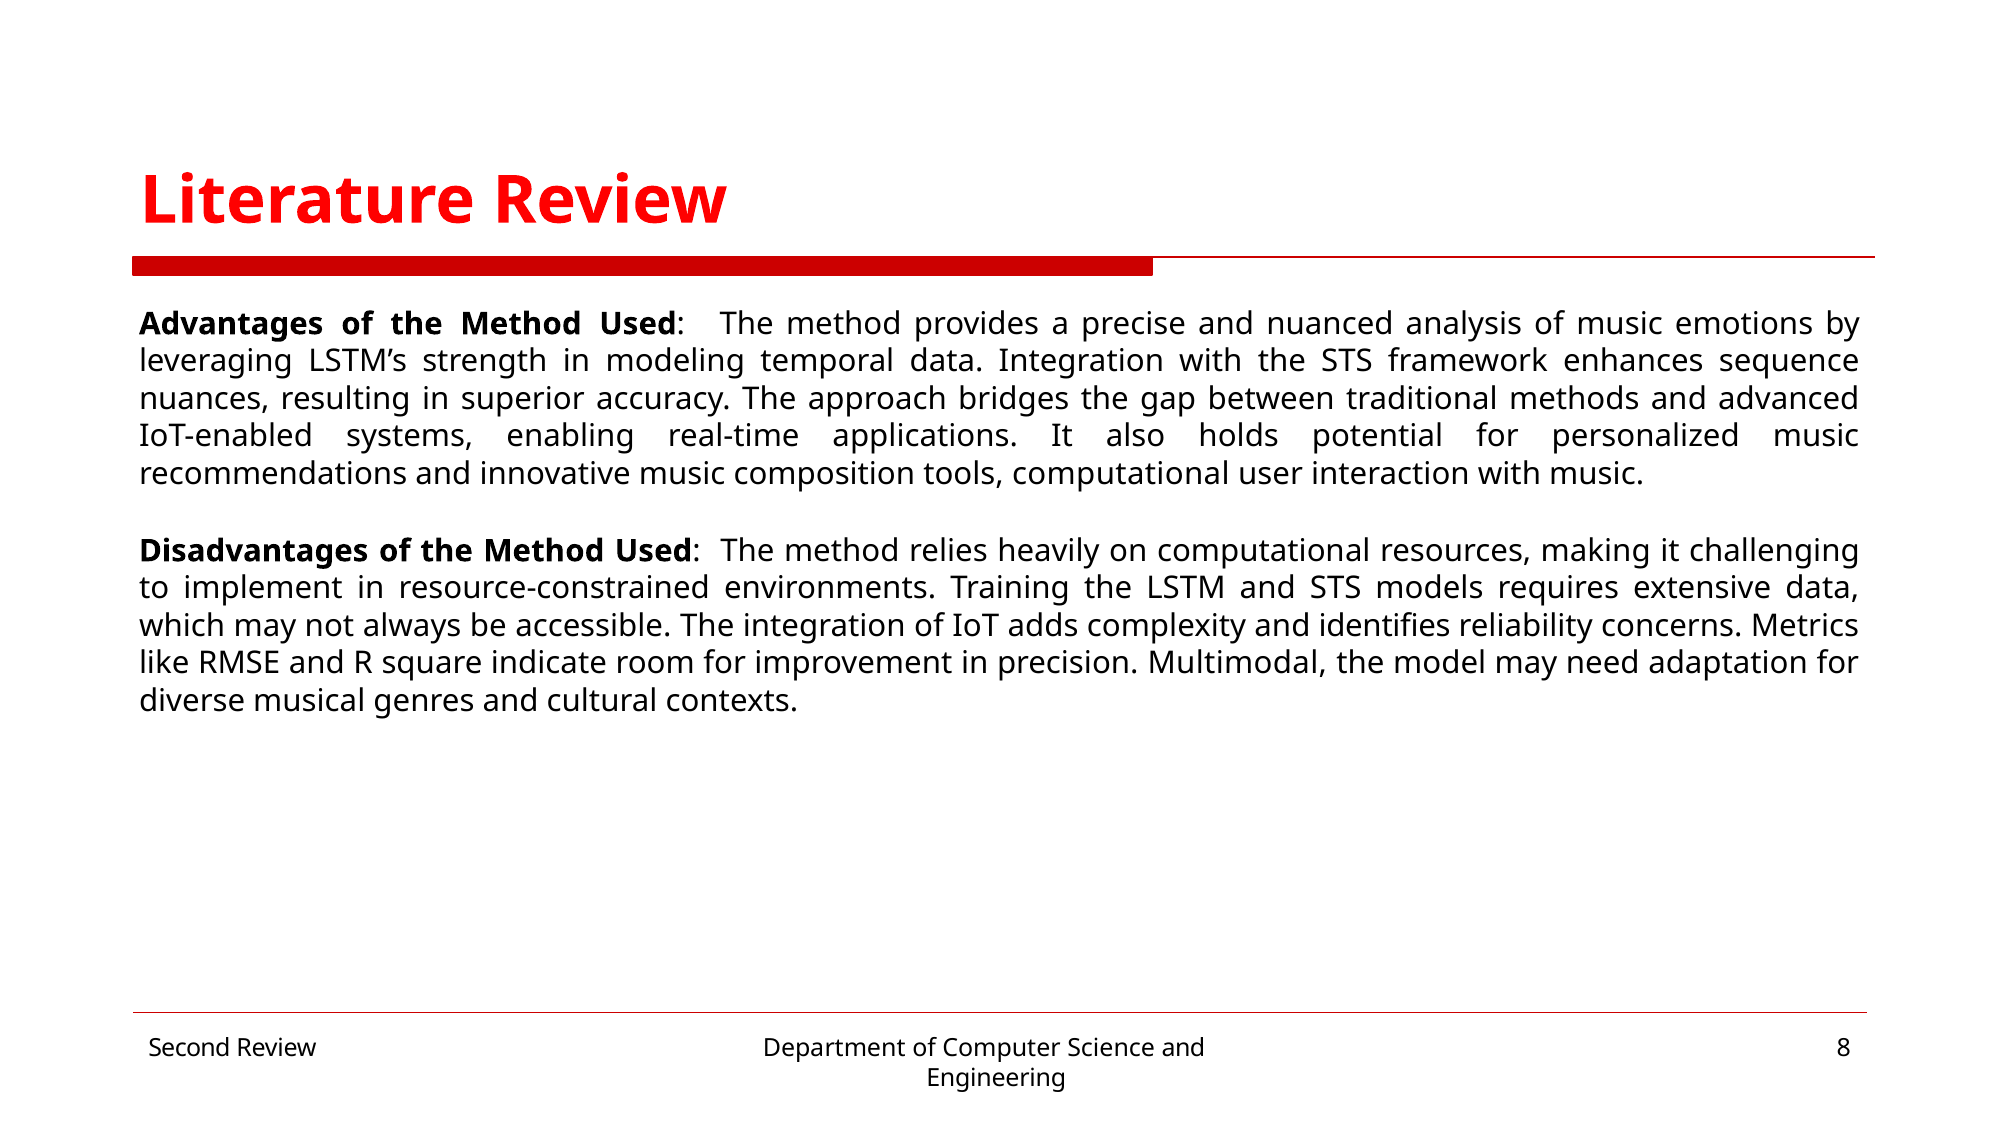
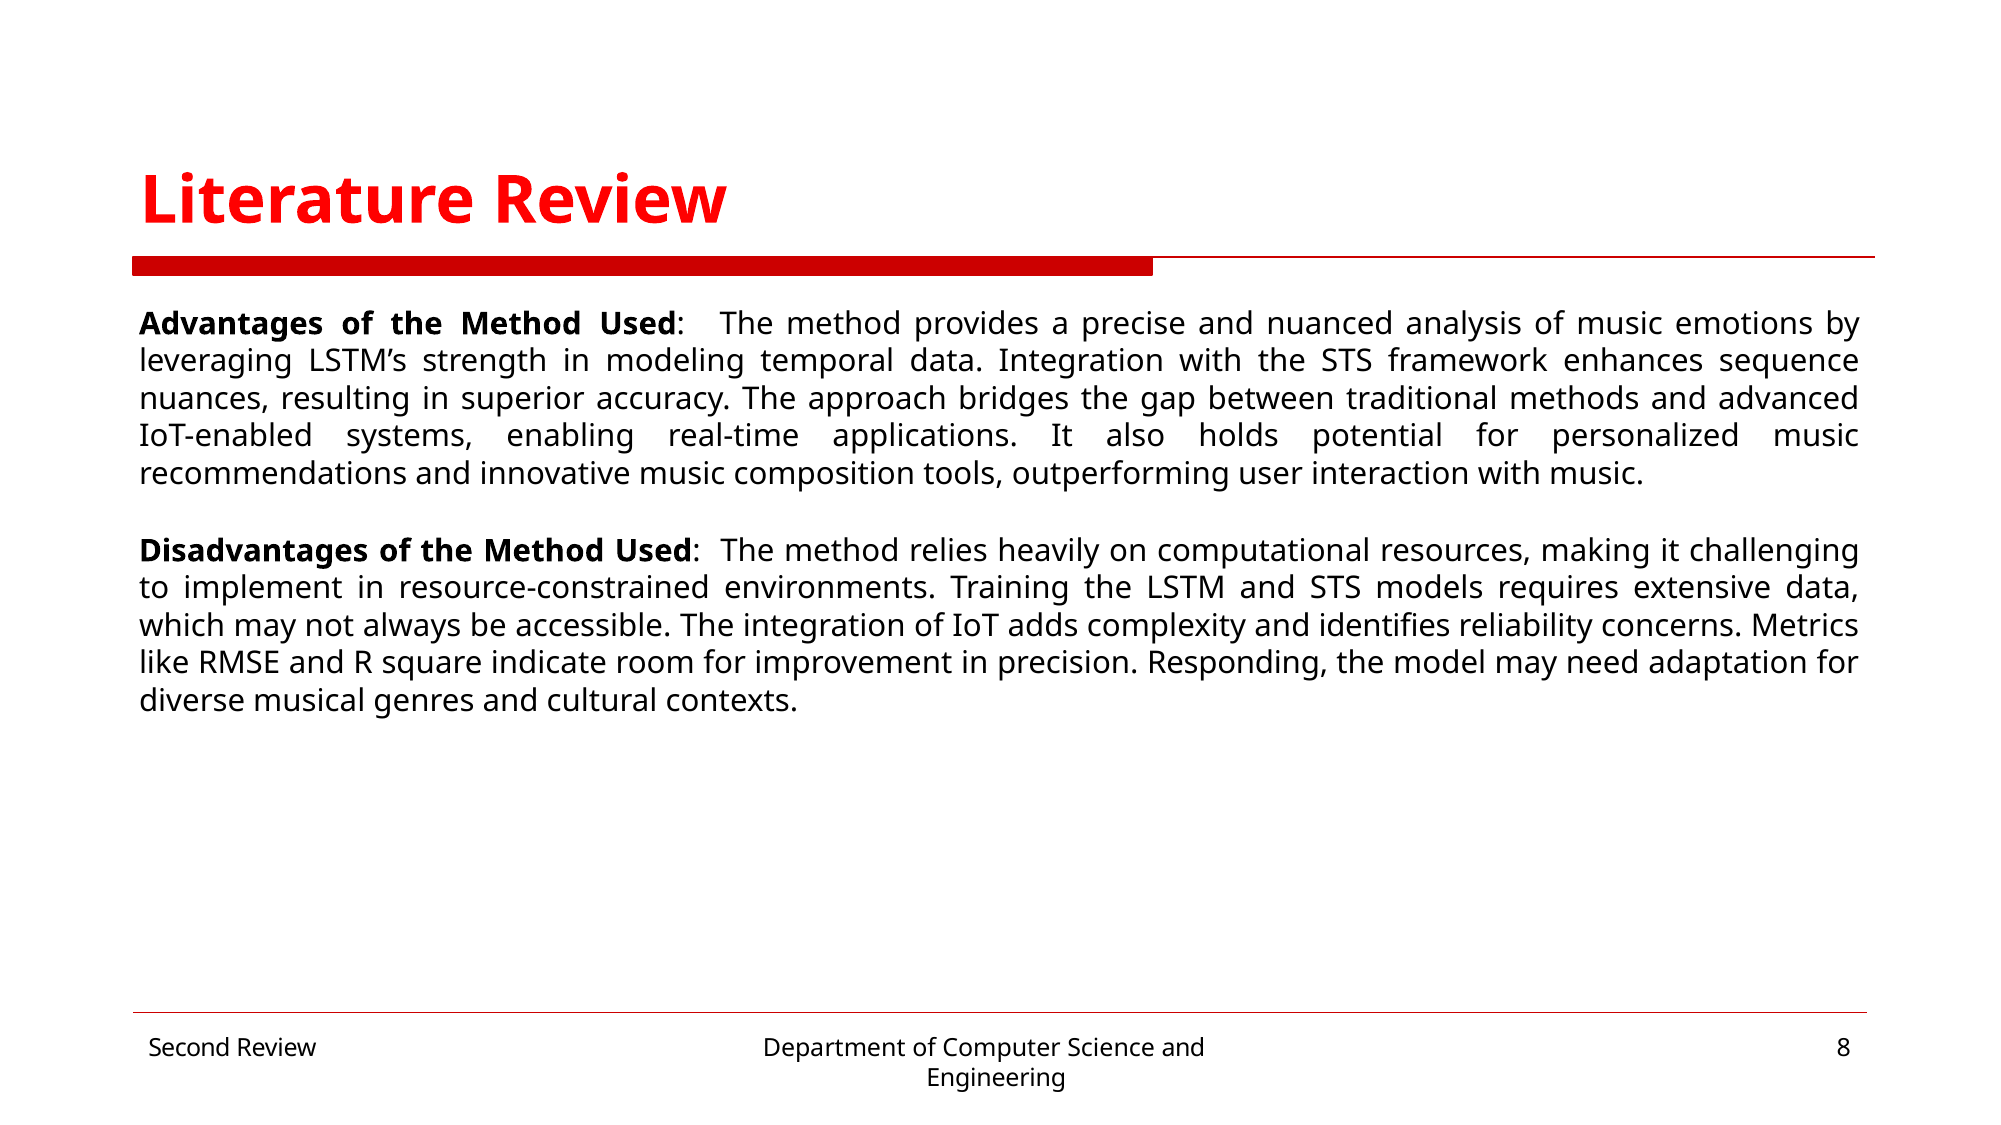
tools computational: computational -> outperforming
Multimodal: Multimodal -> Responding
